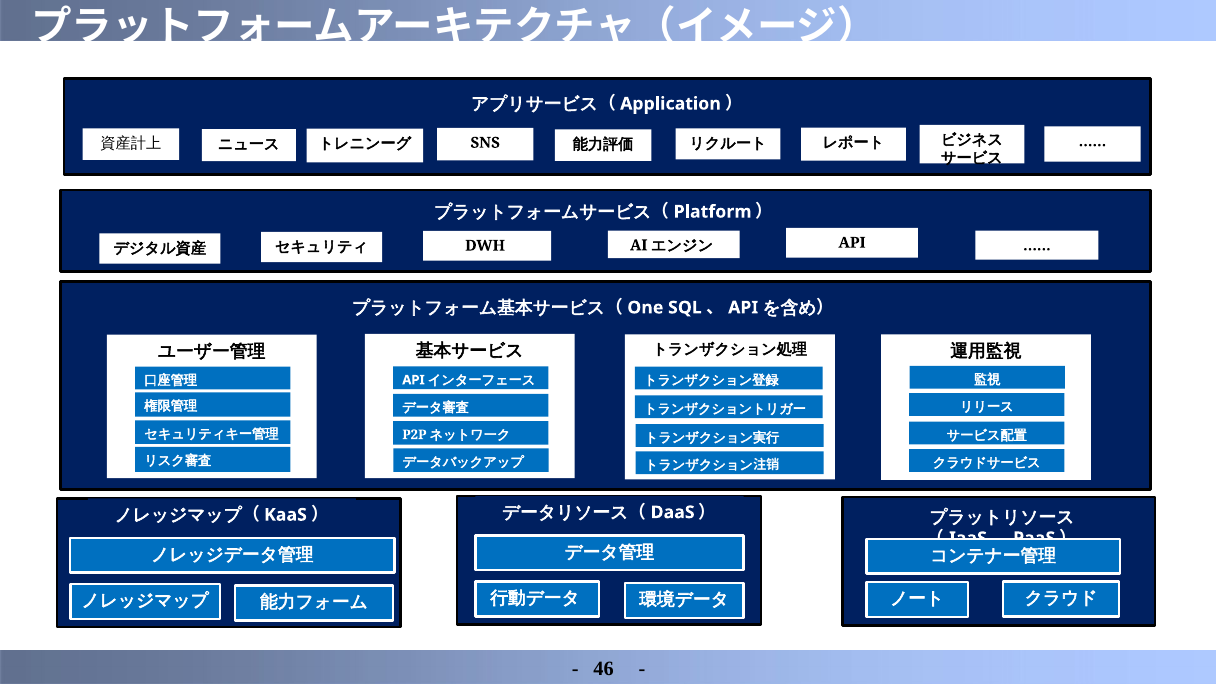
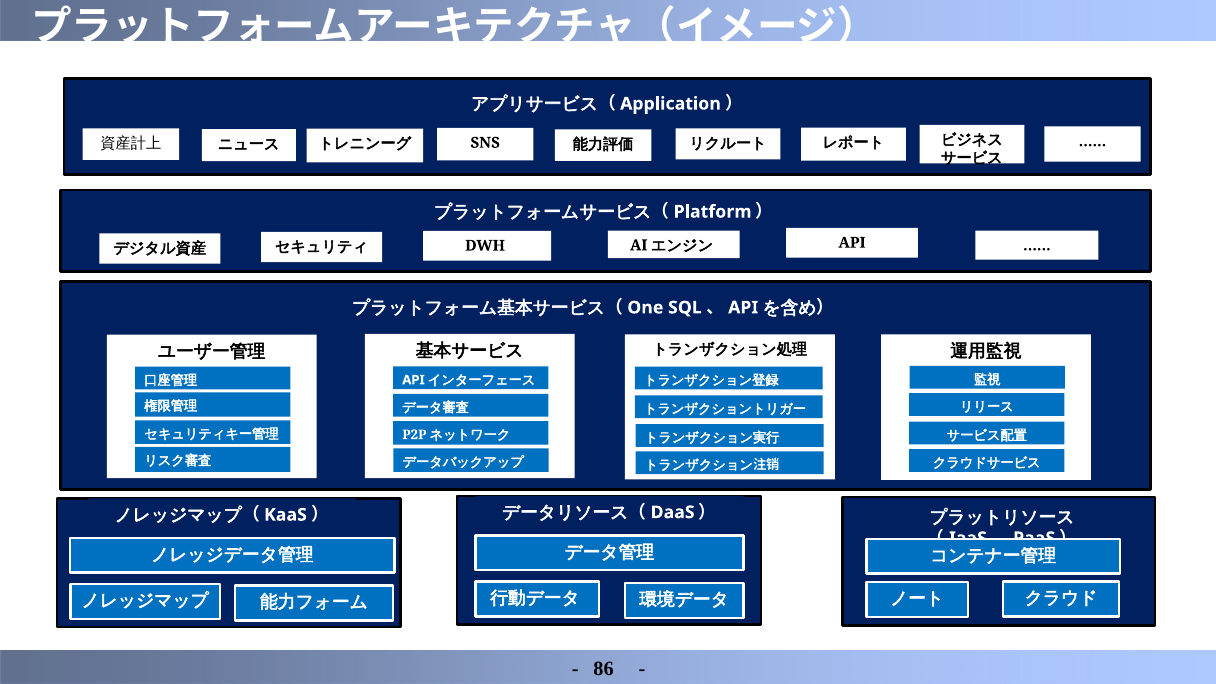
46: 46 -> 86
